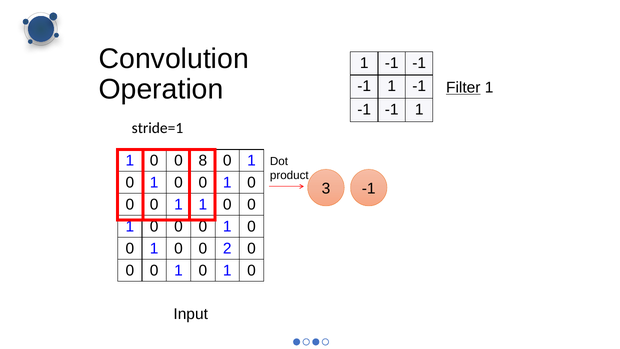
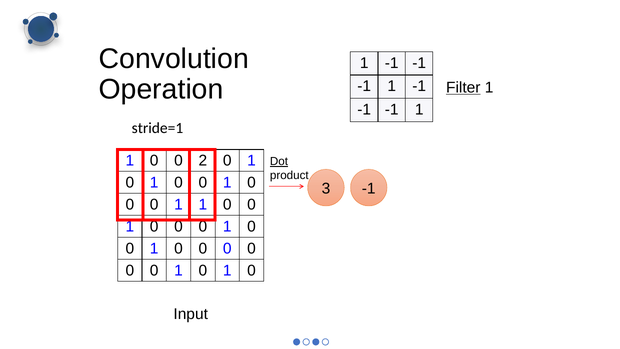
8: 8 -> 2
Dot underline: none -> present
2 at (227, 248): 2 -> 0
